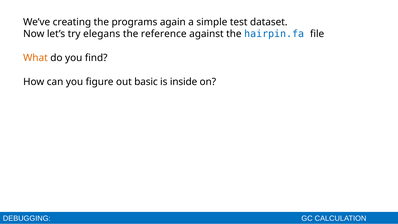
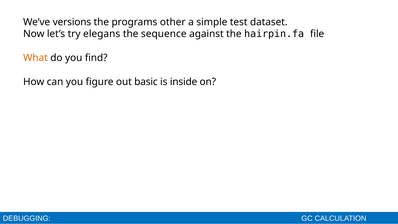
creating: creating -> versions
again: again -> other
reference: reference -> sequence
hairpin.fa colour: blue -> black
